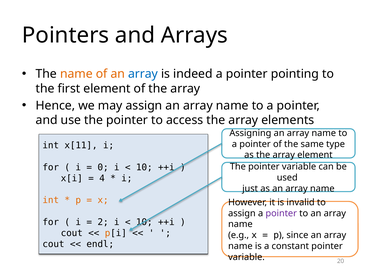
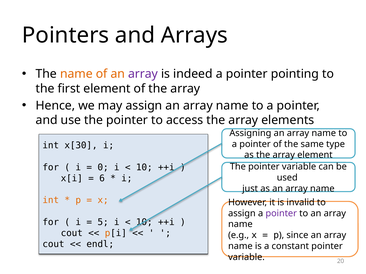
array at (143, 74) colour: blue -> purple
x[11: x[11 -> x[30
4: 4 -> 6
2: 2 -> 5
